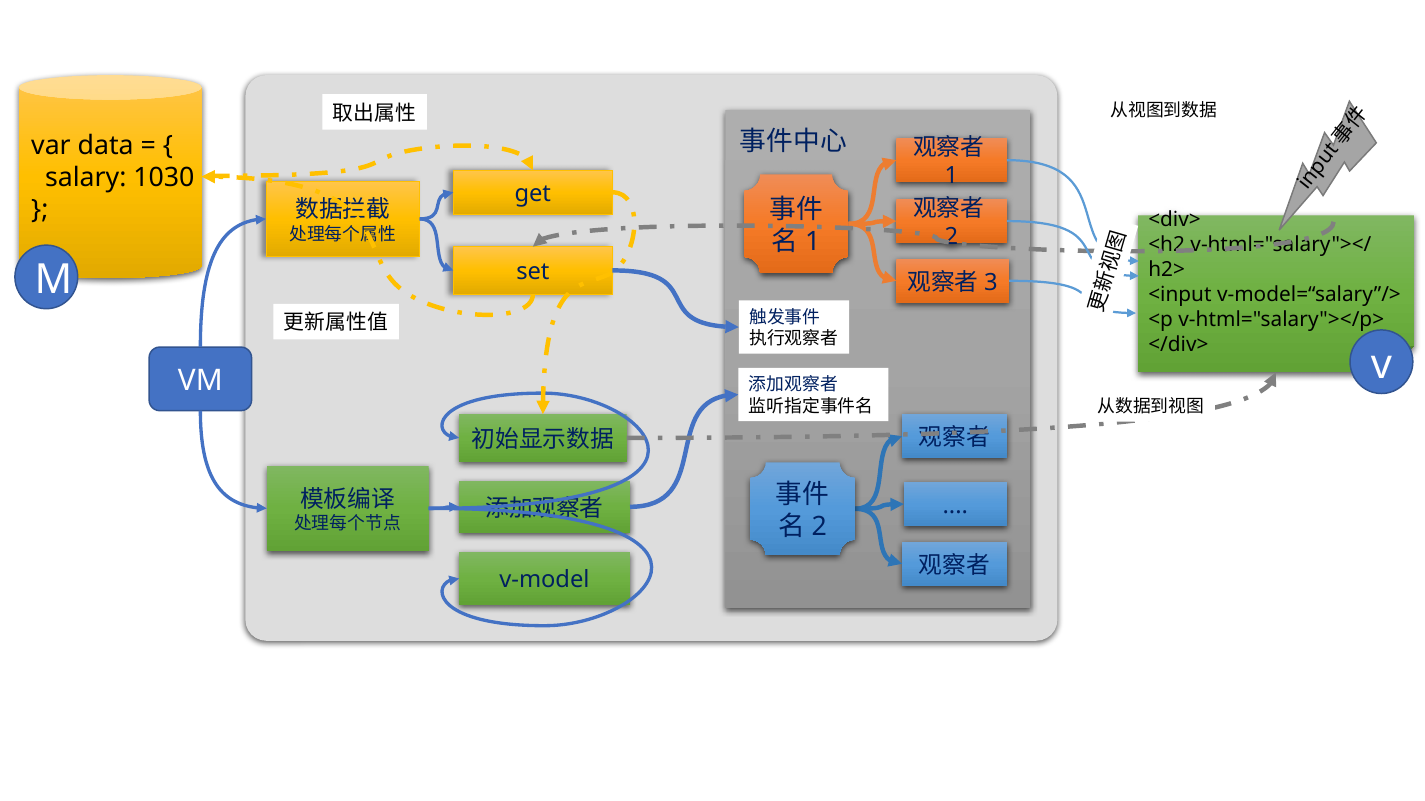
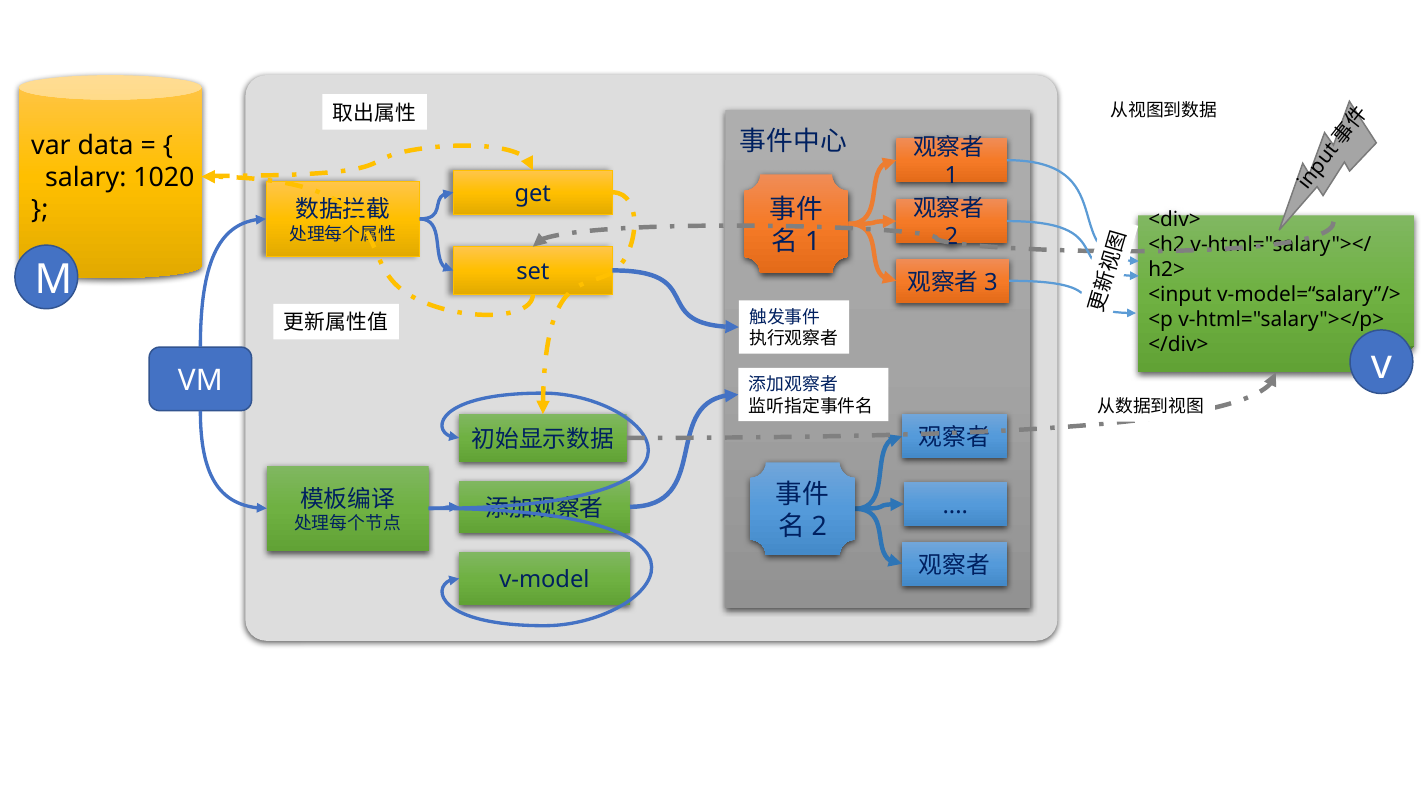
1030: 1030 -> 1020
